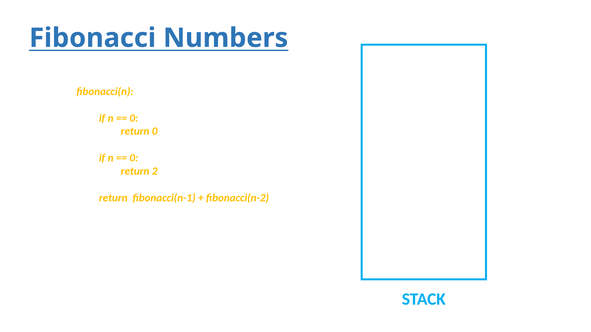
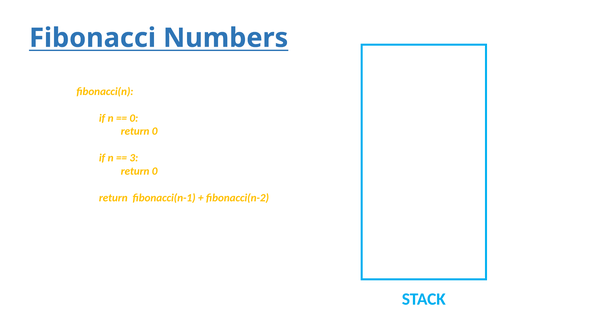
0 at (134, 158): 0 -> 3
2 at (155, 171): 2 -> 0
